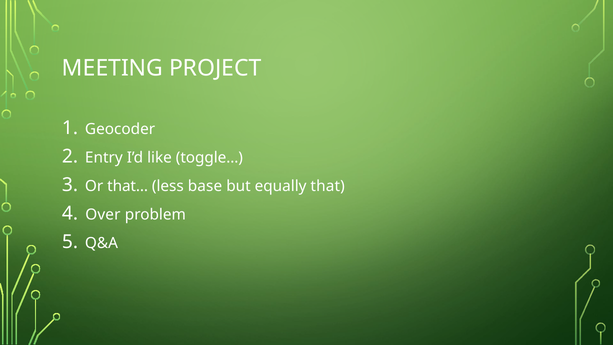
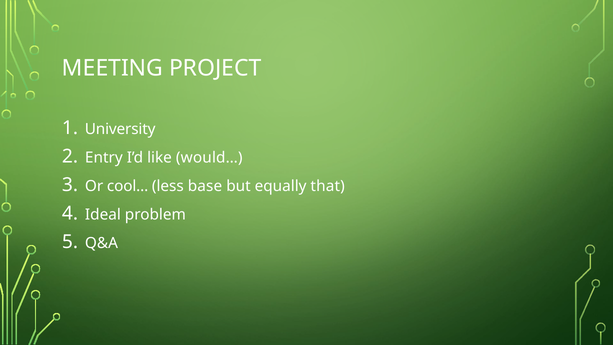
Geocoder: Geocoder -> University
toggle…: toggle… -> would…
that…: that… -> cool…
Over: Over -> Ideal
